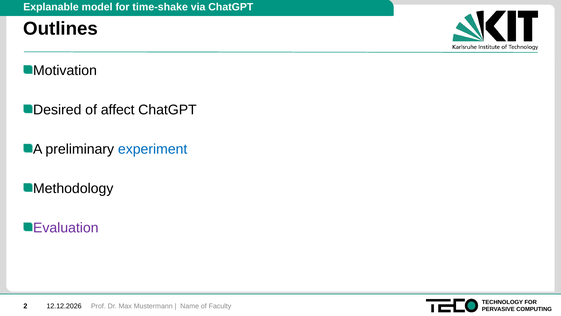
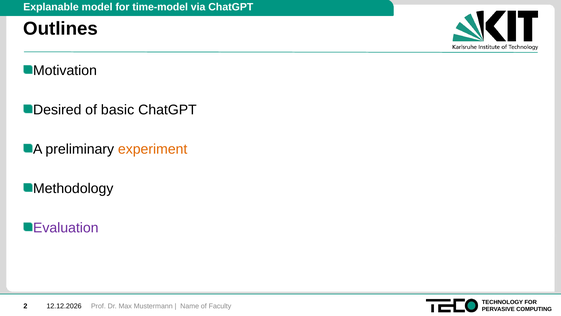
time-shake: time-shake -> time-model
affect: affect -> basic
experiment colour: blue -> orange
